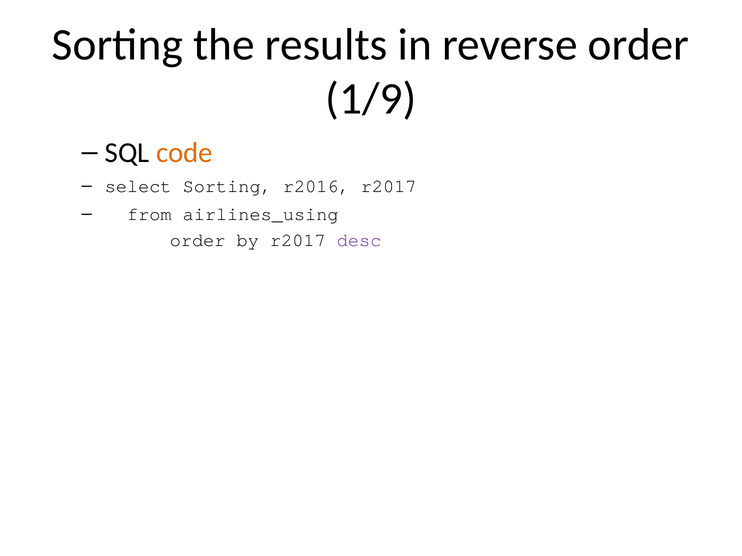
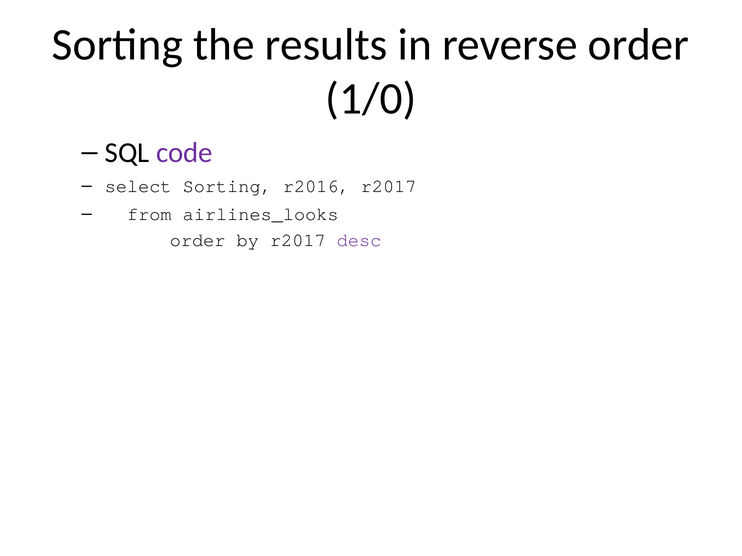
1/9: 1/9 -> 1/0
code colour: orange -> purple
airlines_using: airlines_using -> airlines_looks
